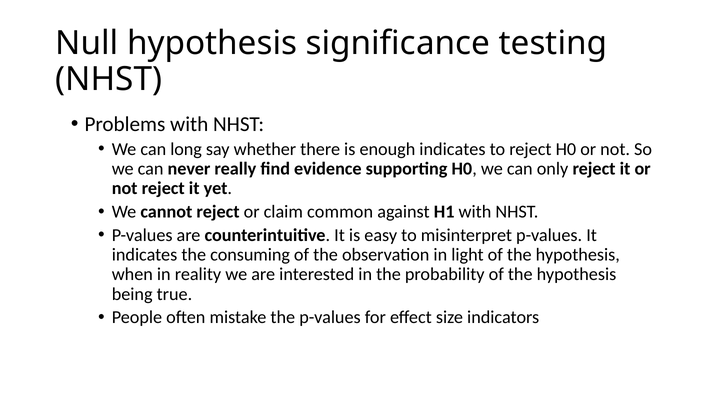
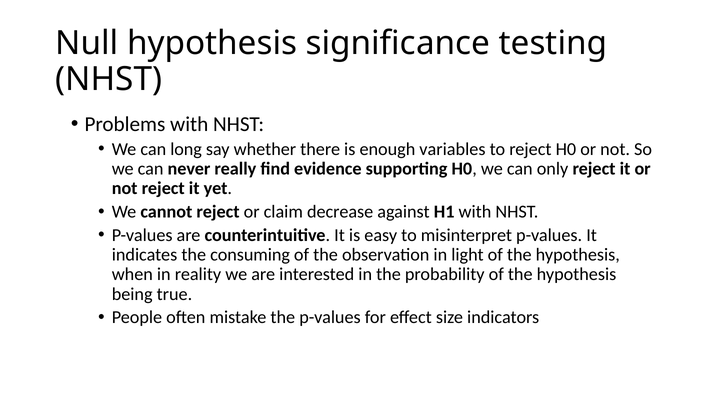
enough indicates: indicates -> variables
common: common -> decrease
